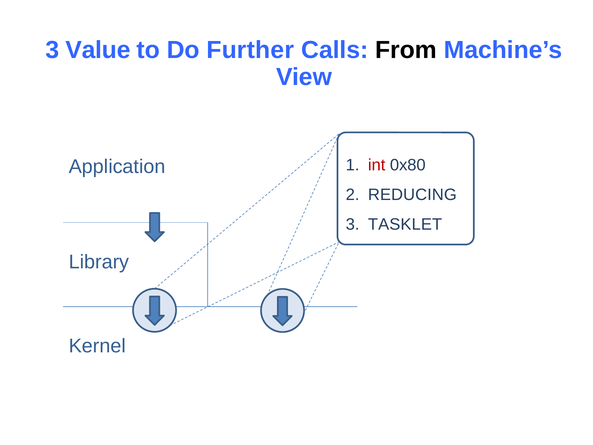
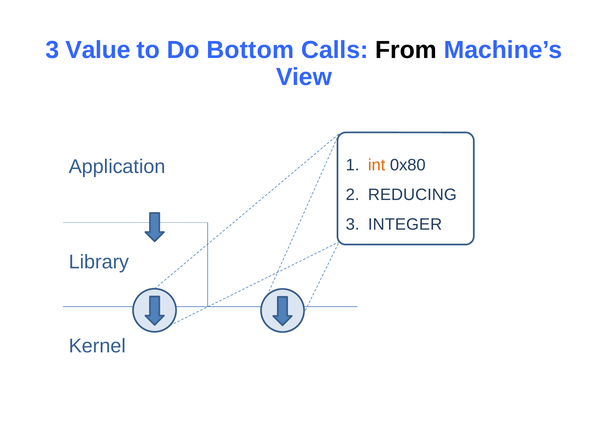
Further: Further -> Bottom
int colour: red -> orange
TASKLET: TASKLET -> INTEGER
